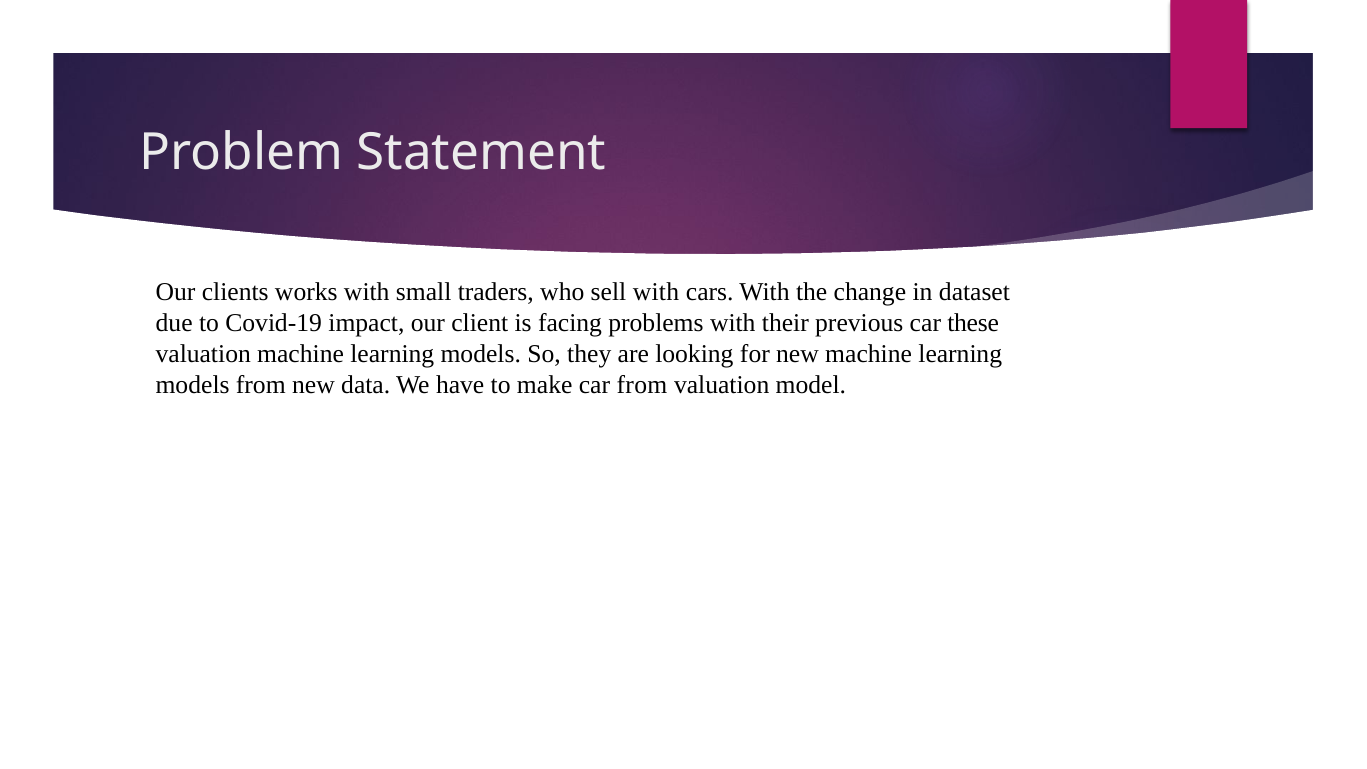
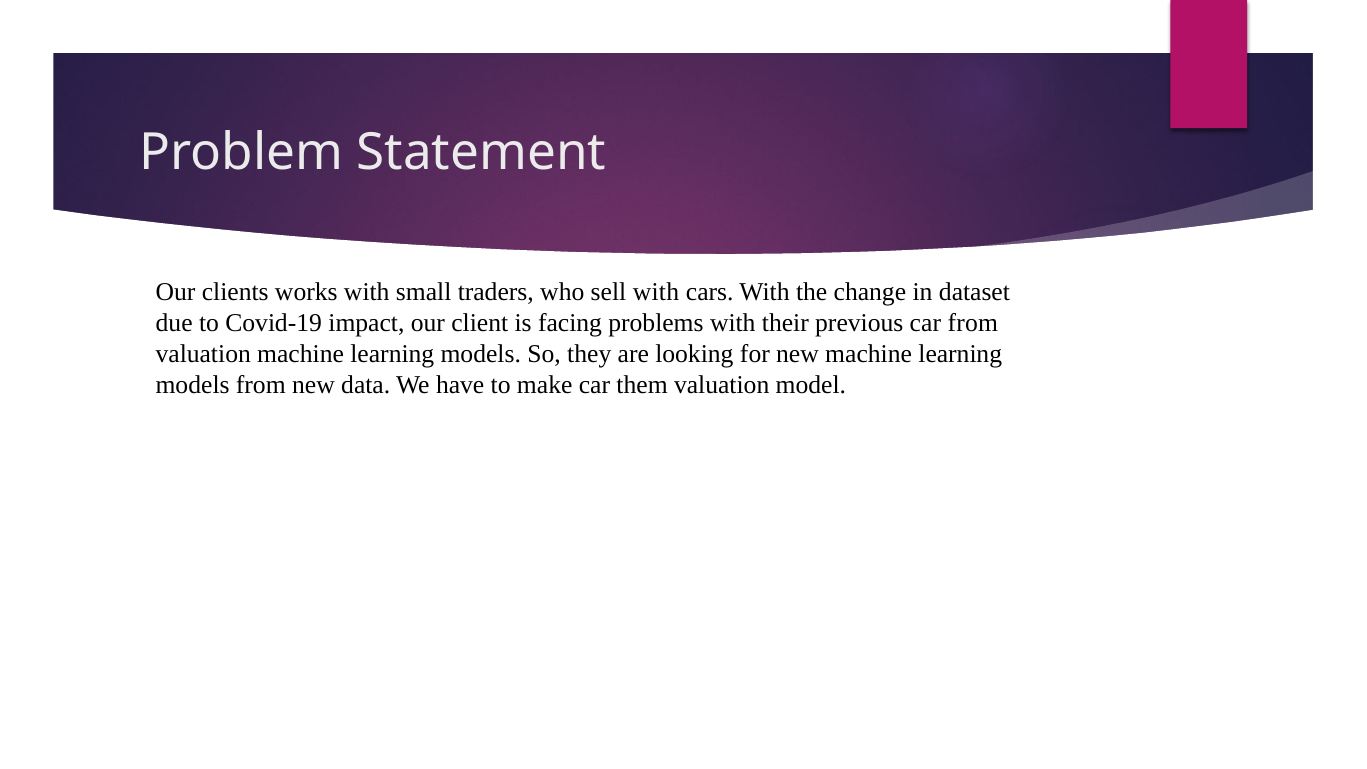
car these: these -> from
car from: from -> them
